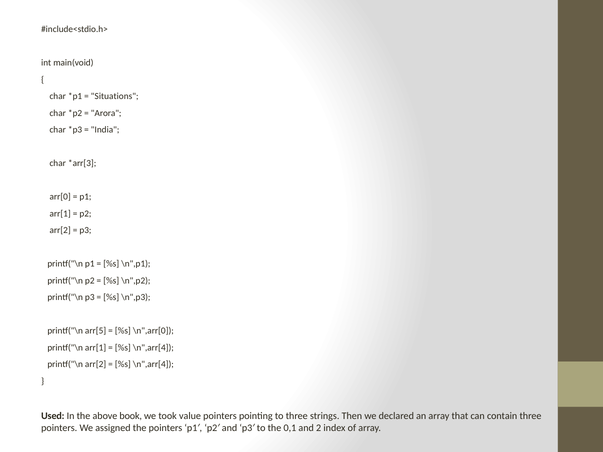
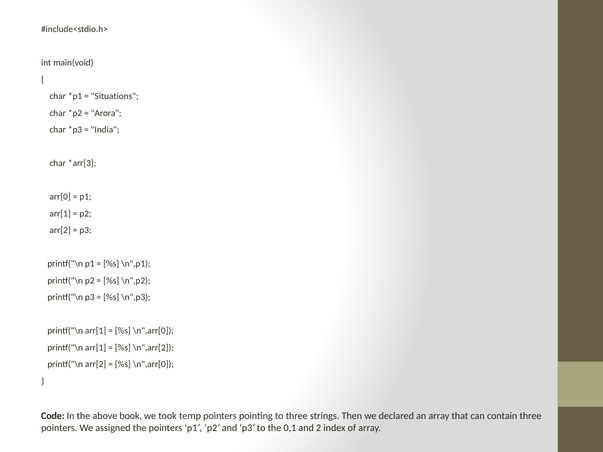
arr[5 at (96, 331): arr[5 -> arr[1
\n",arr[4 at (153, 348): \n",arr[4 -> \n",arr[2
\n",arr[4 at (153, 365): \n",arr[4 -> \n",arr[0
Used: Used -> Code
value: value -> temp
